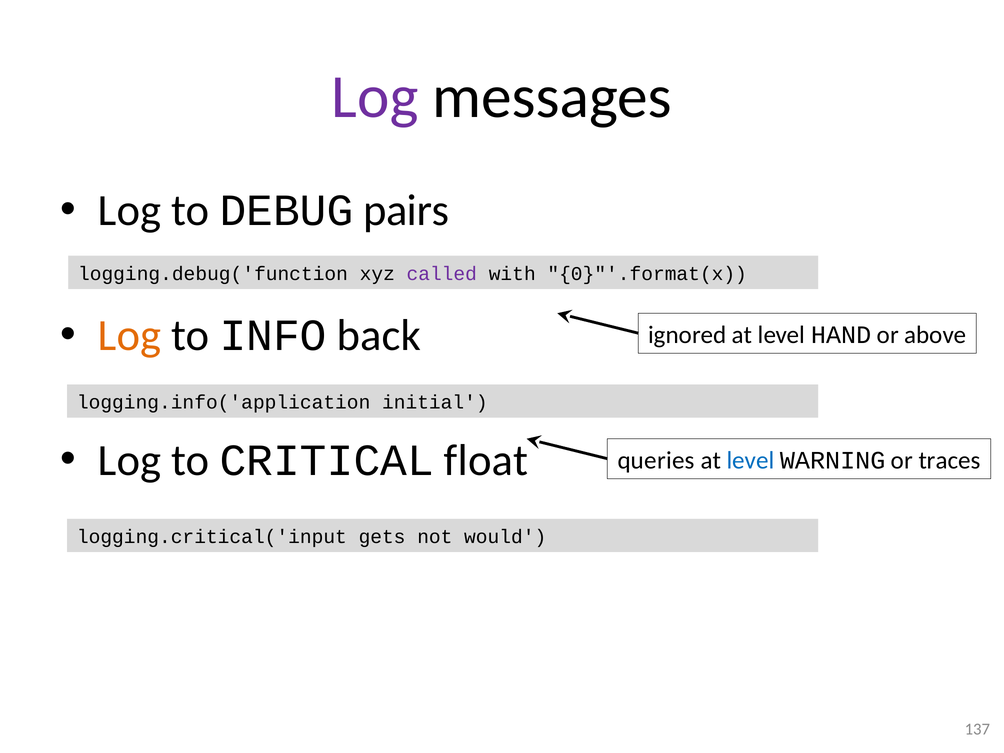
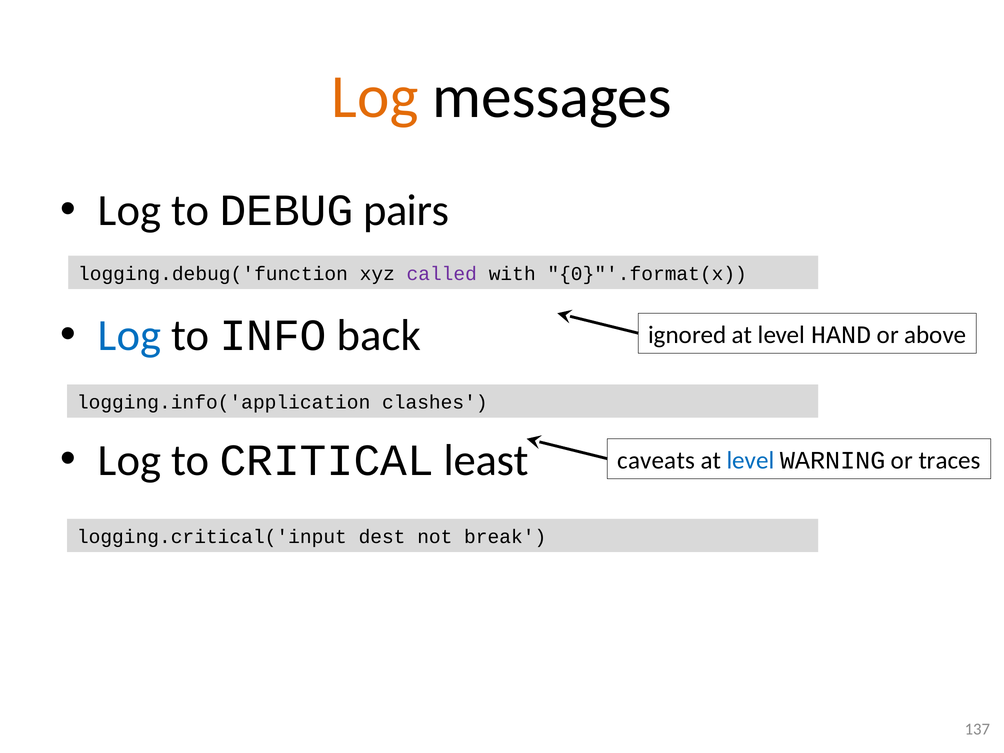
Log at (375, 97) colour: purple -> orange
Log at (130, 336) colour: orange -> blue
initial: initial -> clashes
float: float -> least
queries: queries -> caveats
gets: gets -> dest
would: would -> break
